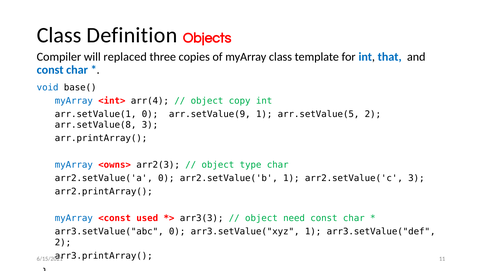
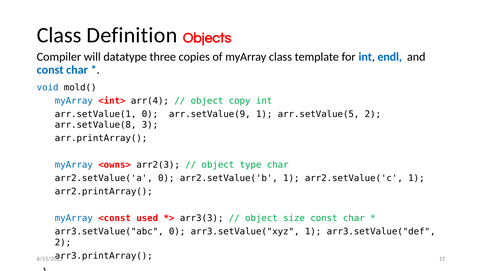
replaced: replaced -> datatype
that: that -> endl
base(: base( -> mold(
arr2.setValue('c 3: 3 -> 1
need: need -> size
